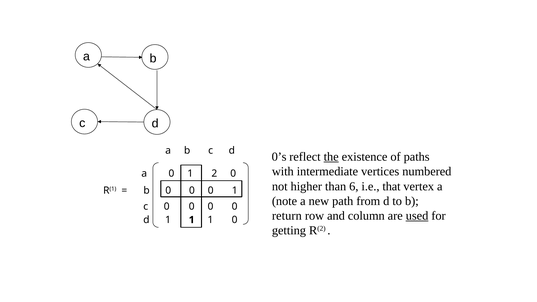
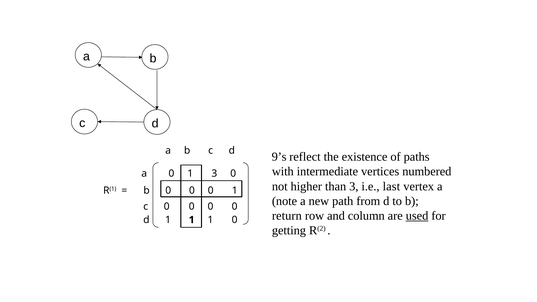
0’s: 0’s -> 9’s
the underline: present -> none
1 2: 2 -> 3
than 6: 6 -> 3
that: that -> last
